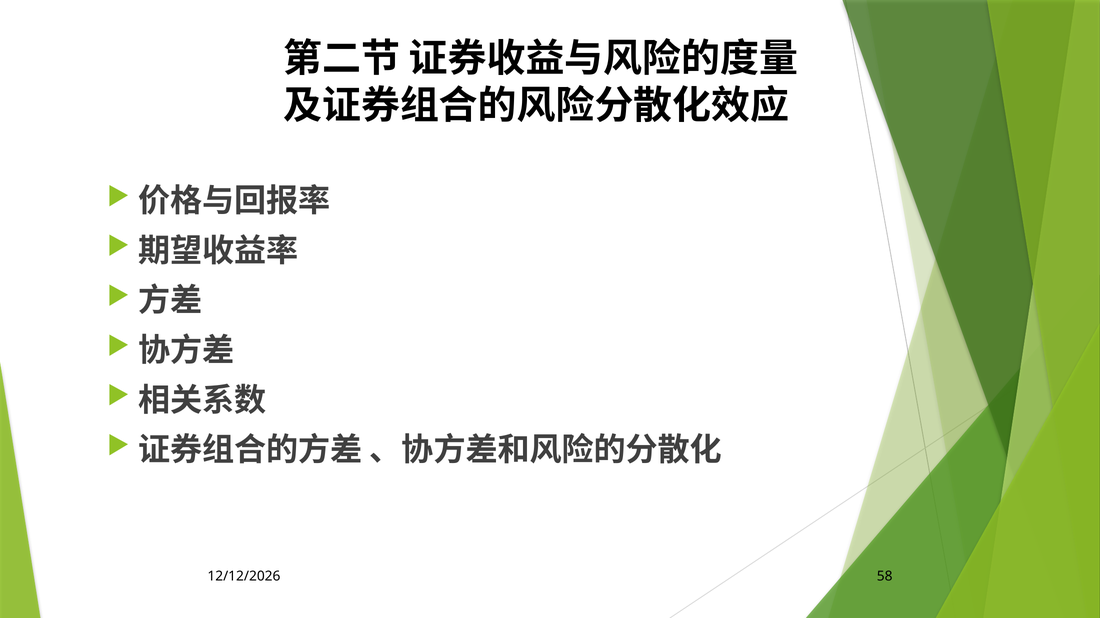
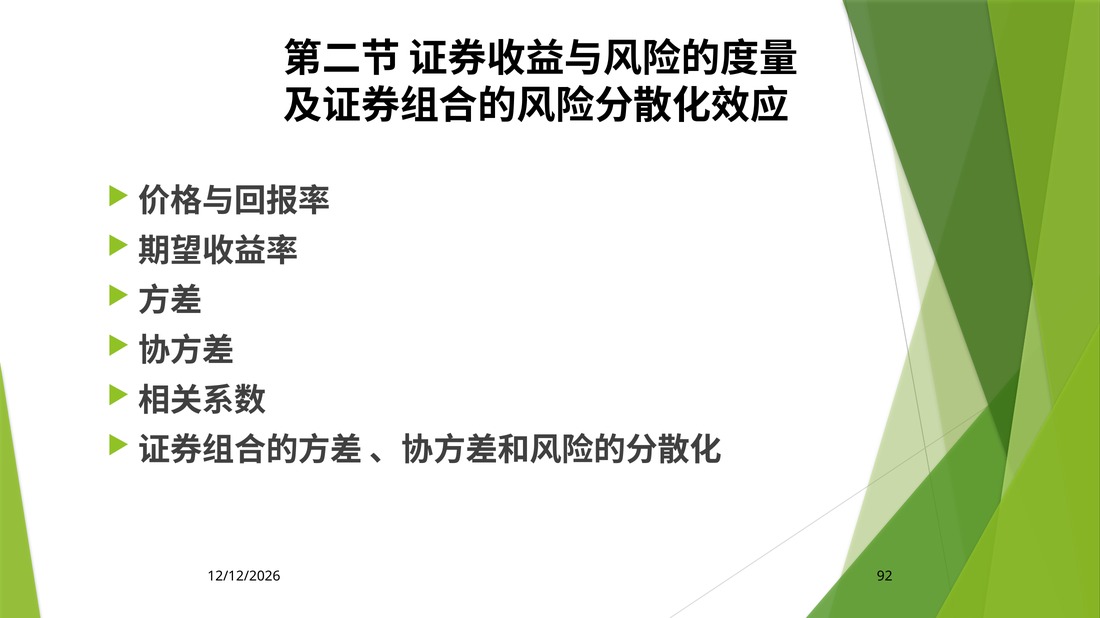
58: 58 -> 92
